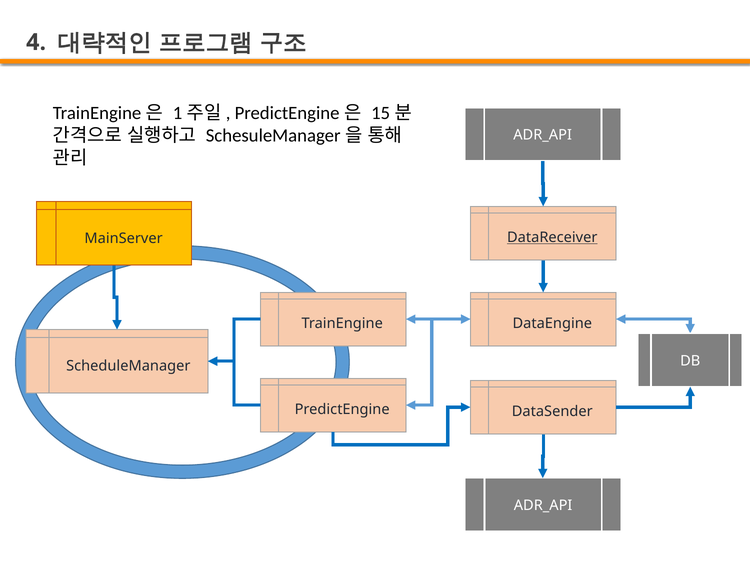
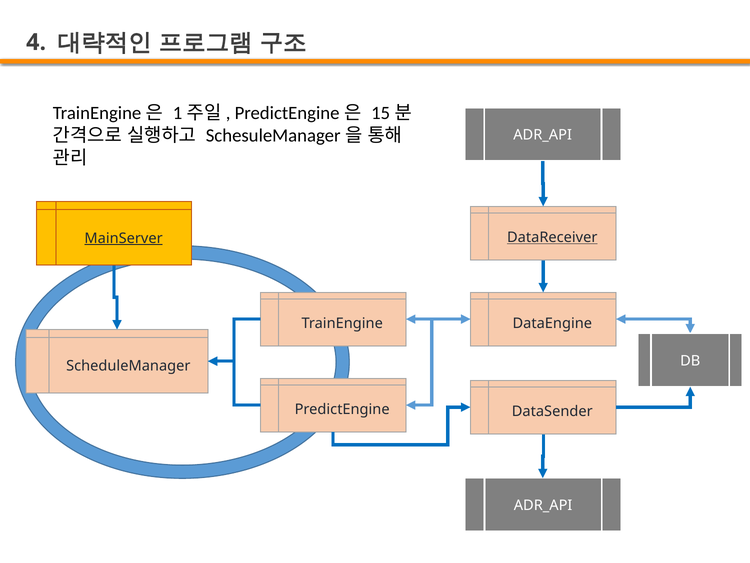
MainServer underline: none -> present
